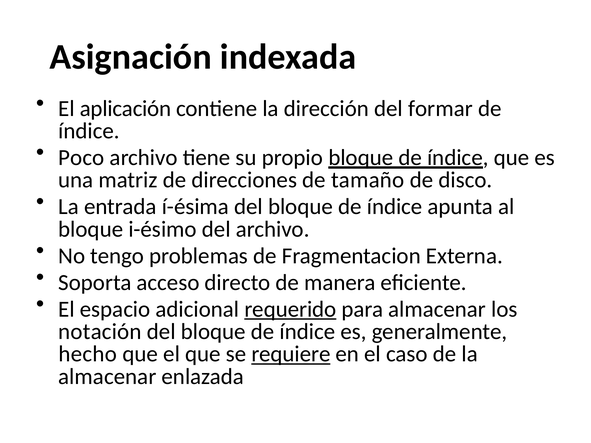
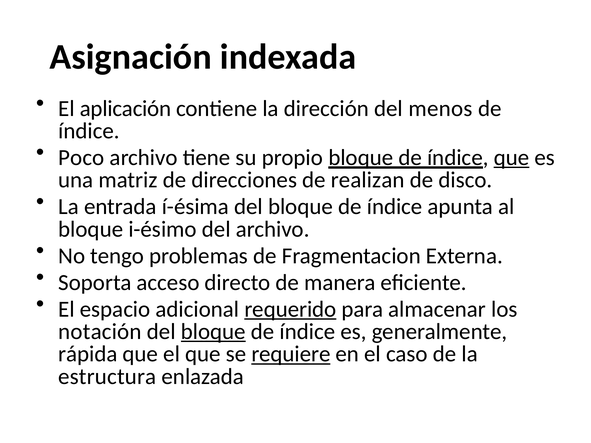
formar: formar -> menos
que at (512, 158) underline: none -> present
tamaño: tamaño -> realizan
bloque at (213, 332) underline: none -> present
hecho: hecho -> rápida
almacenar at (107, 377): almacenar -> estructura
